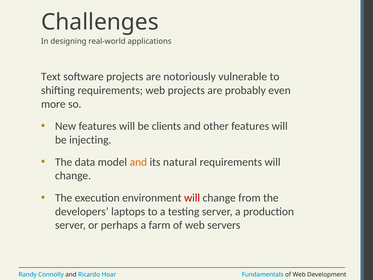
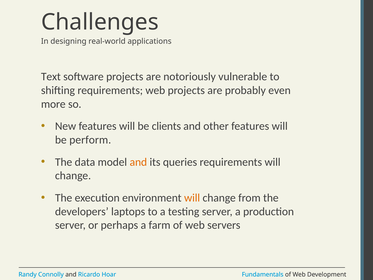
injecting: injecting -> perform
natural: natural -> queries
will at (192, 198) colour: red -> orange
